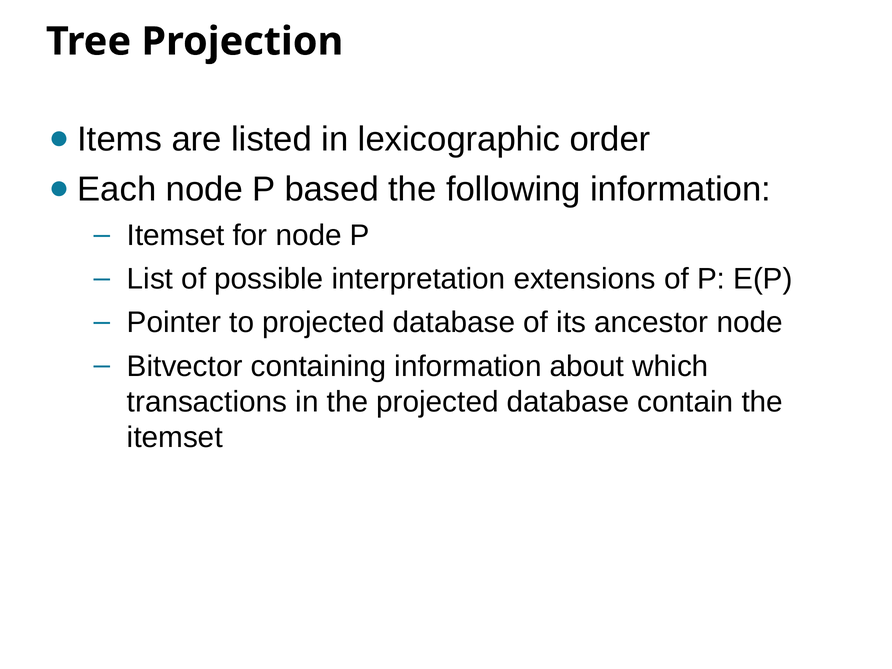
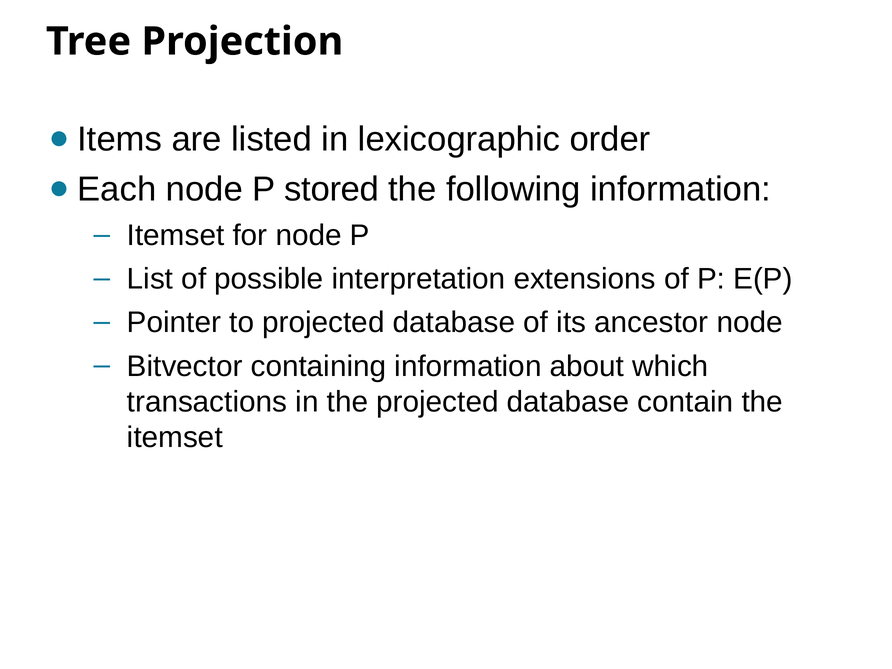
based: based -> stored
